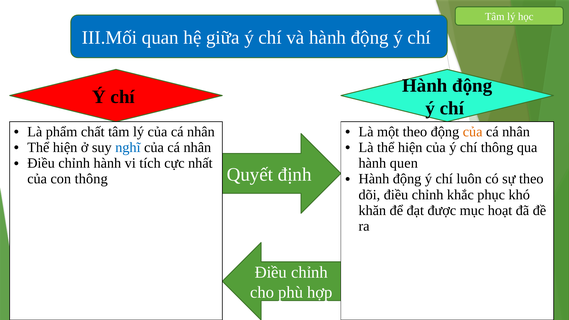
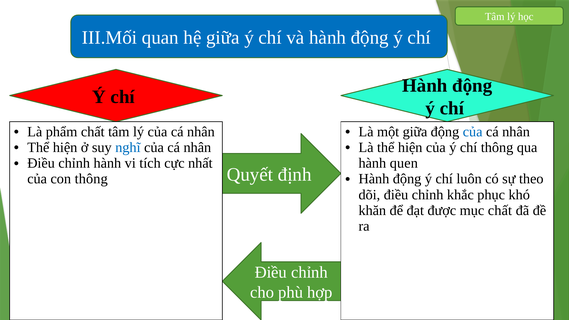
một theo: theo -> giữa
của at (473, 132) colour: orange -> blue
mục hoạt: hoạt -> chất
